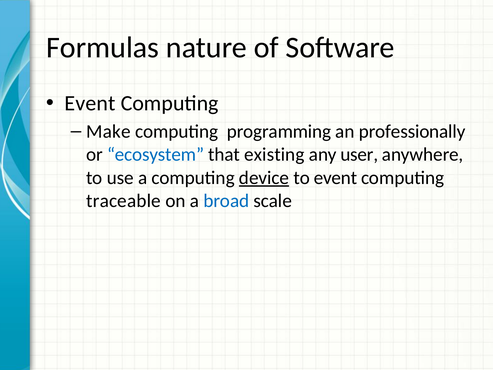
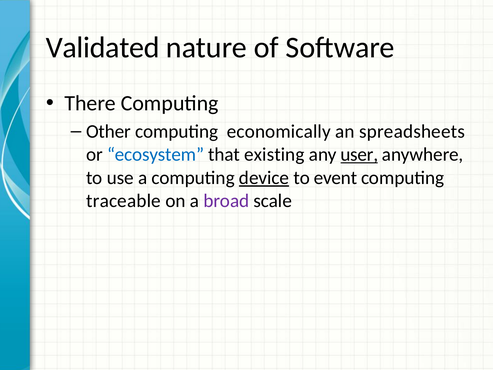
Formulas: Formulas -> Validated
Event at (90, 103): Event -> There
Make: Make -> Other
programming: programming -> economically
professionally: professionally -> spreadsheets
user underline: none -> present
broad colour: blue -> purple
